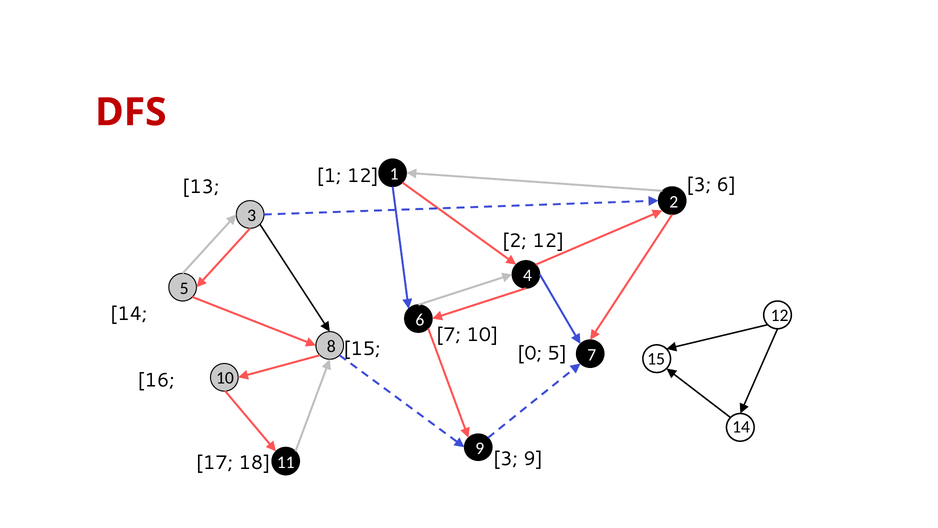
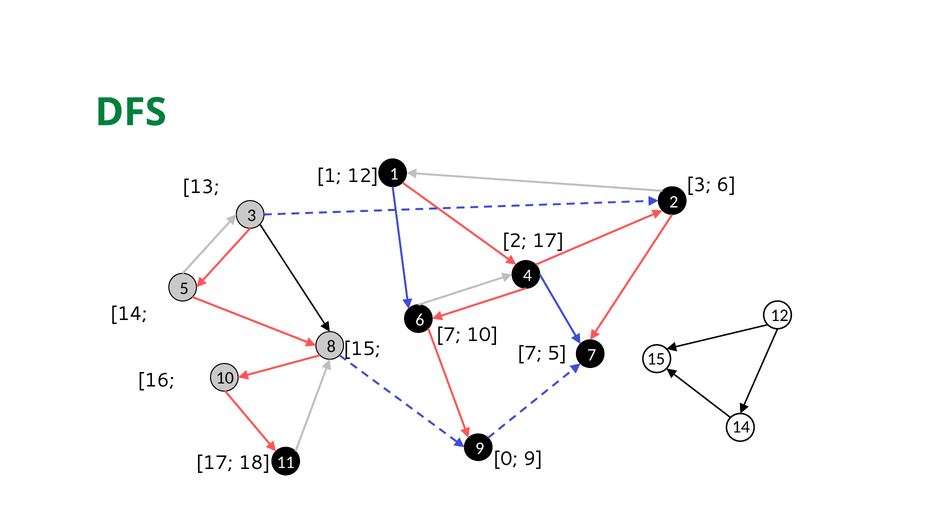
DFS colour: red -> green
2 12: 12 -> 17
0 at (530, 353): 0 -> 7
3 at (505, 458): 3 -> 0
